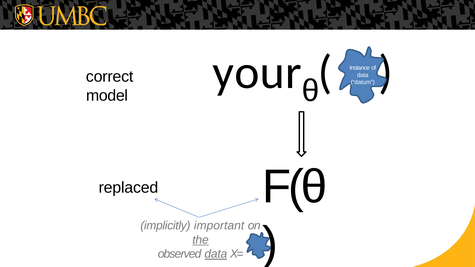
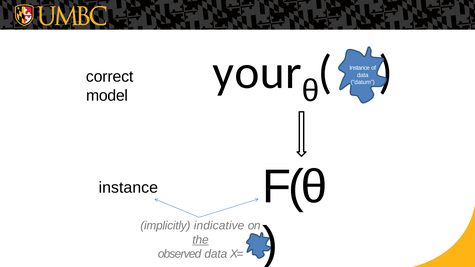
replaced at (128, 188): replaced -> instance
important: important -> indicative
data at (216, 254) underline: present -> none
